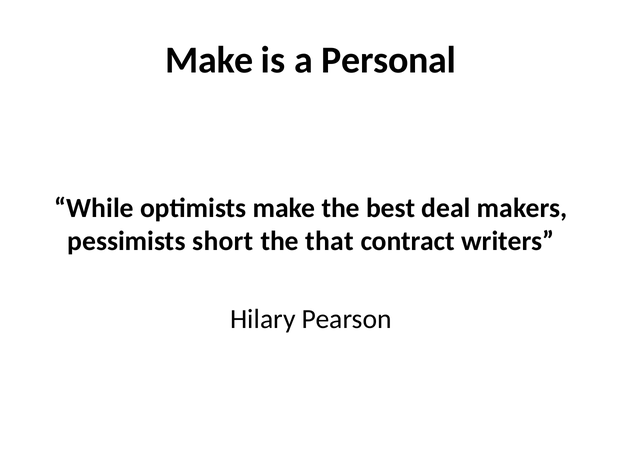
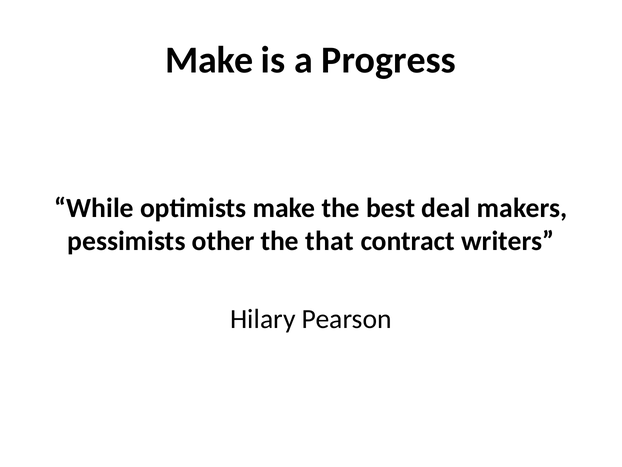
Personal: Personal -> Progress
short: short -> other
